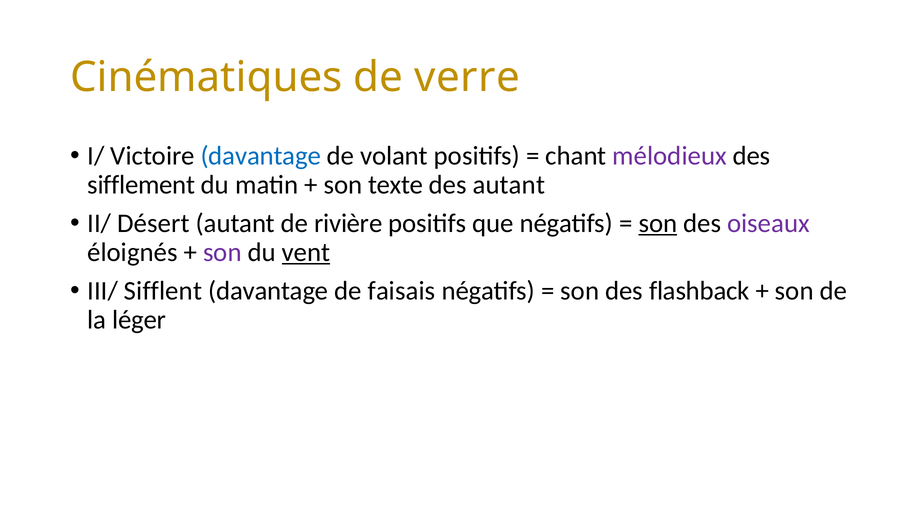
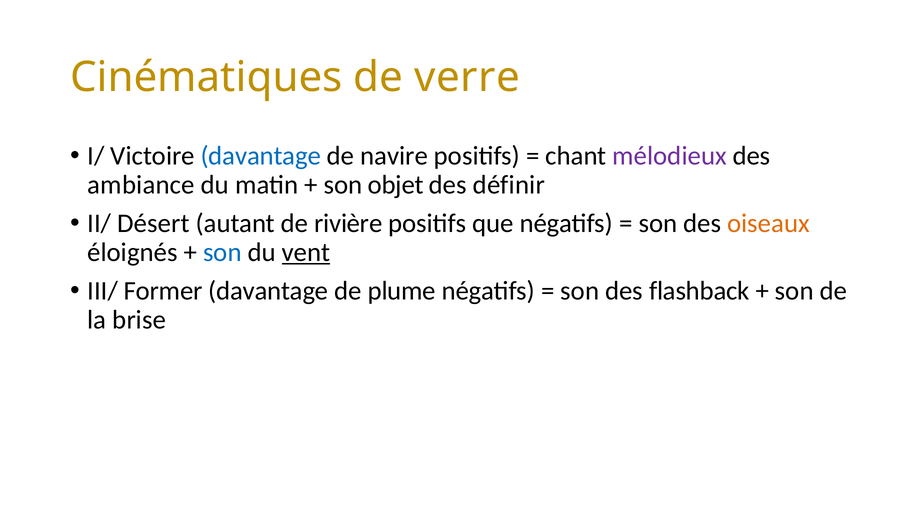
volant: volant -> navire
sifflement: sifflement -> ambiance
texte: texte -> objet
des autant: autant -> définir
son at (658, 223) underline: present -> none
oiseaux colour: purple -> orange
son at (222, 252) colour: purple -> blue
Sifflent: Sifflent -> Former
faisais: faisais -> plume
léger: léger -> brise
